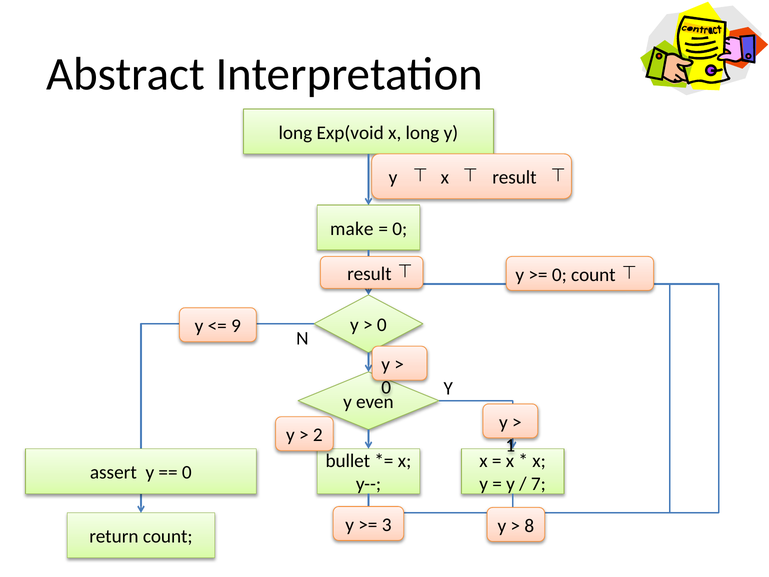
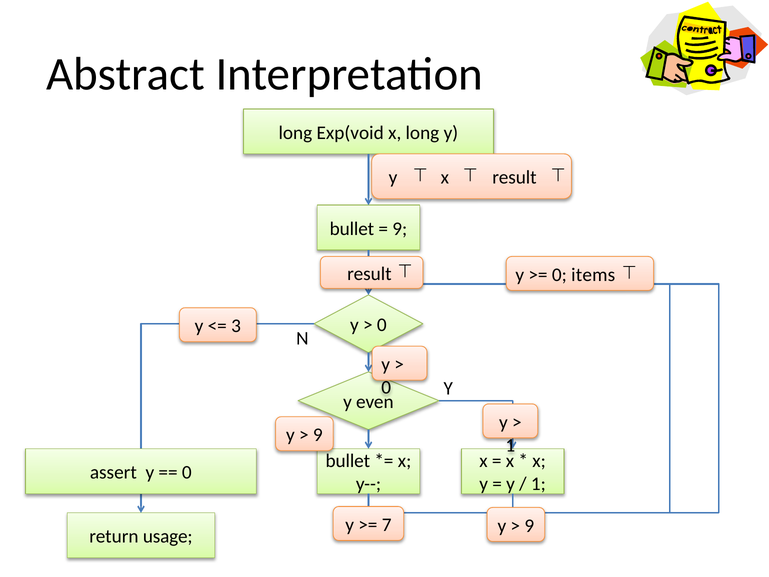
make at (352, 229): make -> bullet
0 at (400, 229): 0 -> 9
0 count: count -> items
9: 9 -> 3
2 at (318, 435): 2 -> 9
7 at (538, 484): 7 -> 1
3: 3 -> 7
8 at (529, 526): 8 -> 9
return count: count -> usage
